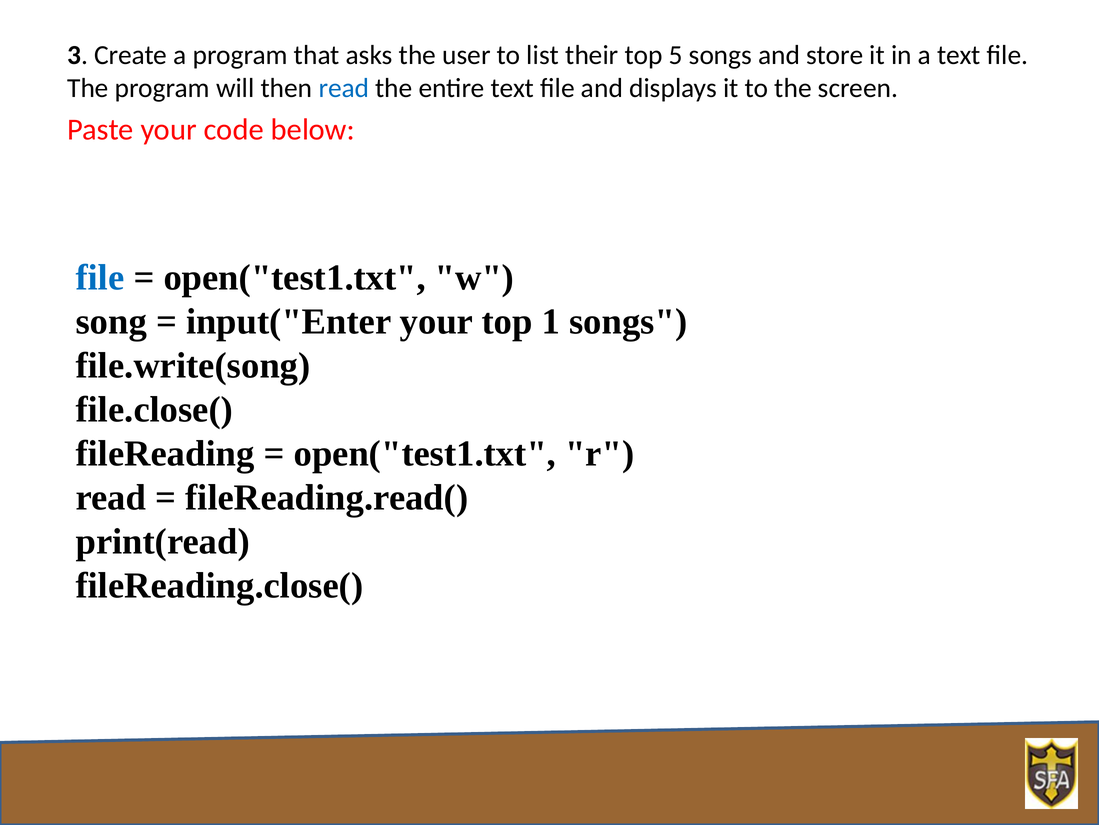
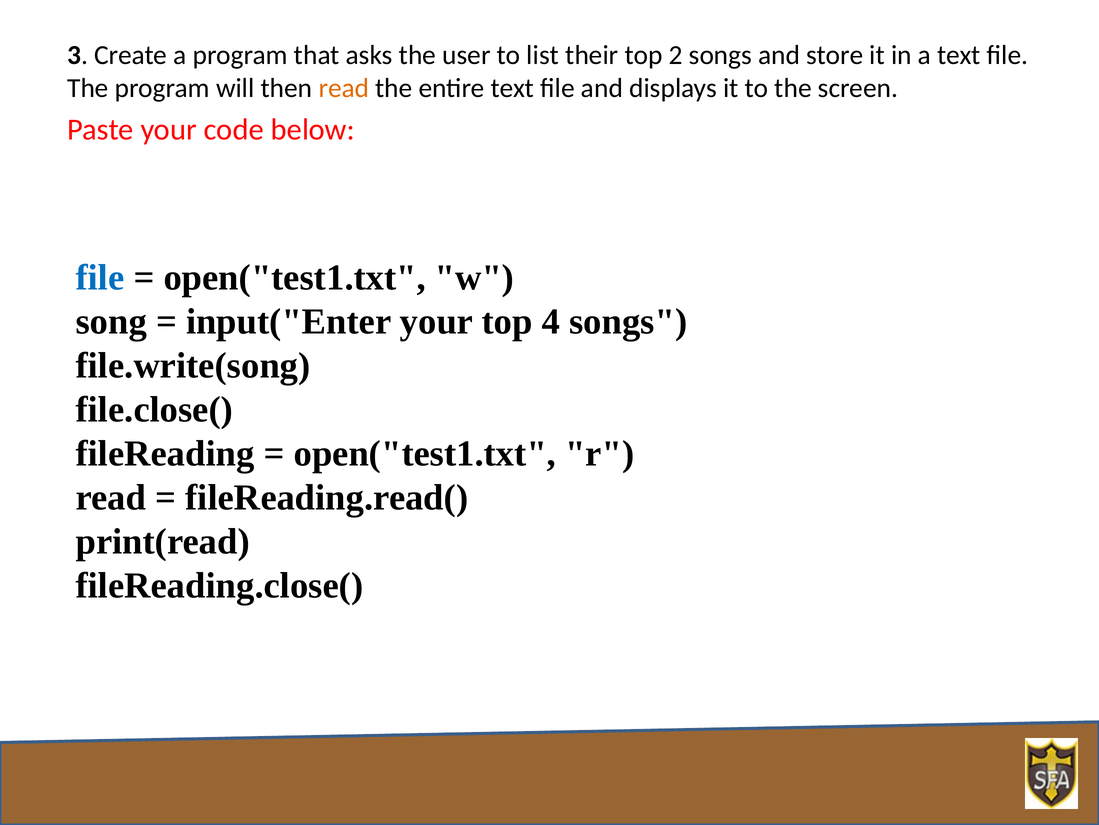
5: 5 -> 2
read at (344, 88) colour: blue -> orange
1: 1 -> 4
